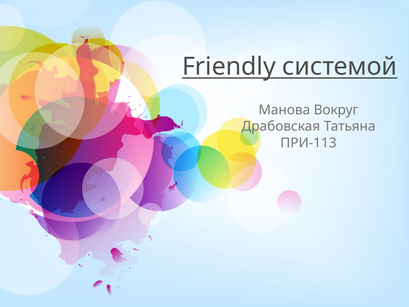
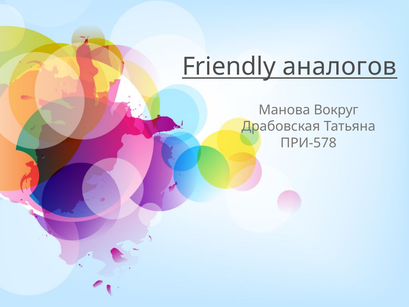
системой: системой -> аналогов
ПРИ-113: ПРИ-113 -> ПРИ-578
